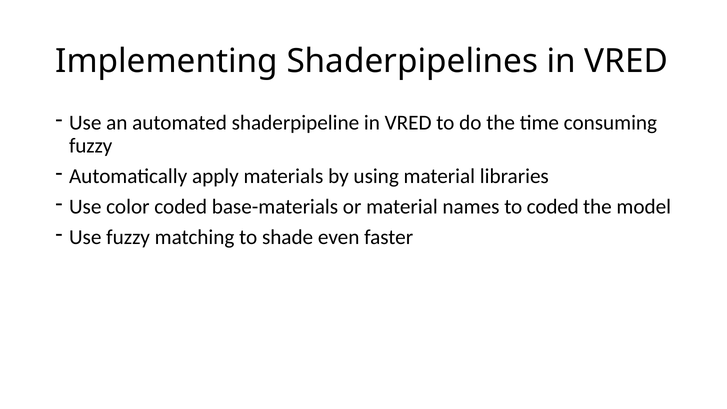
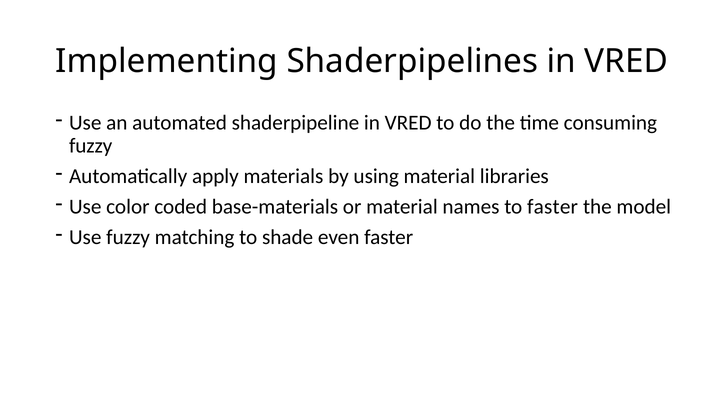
to coded: coded -> faster
